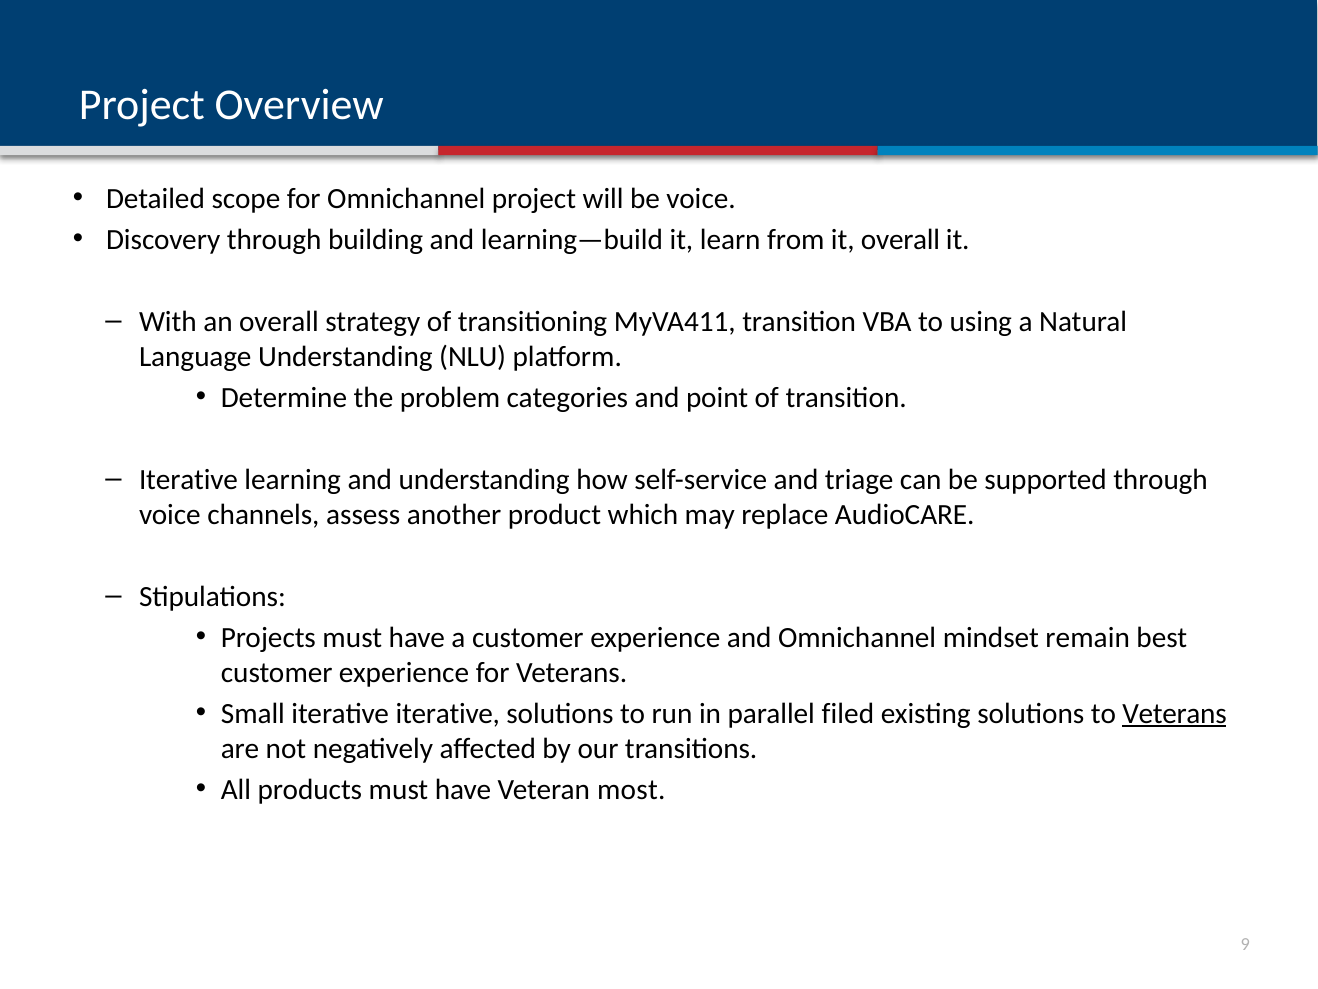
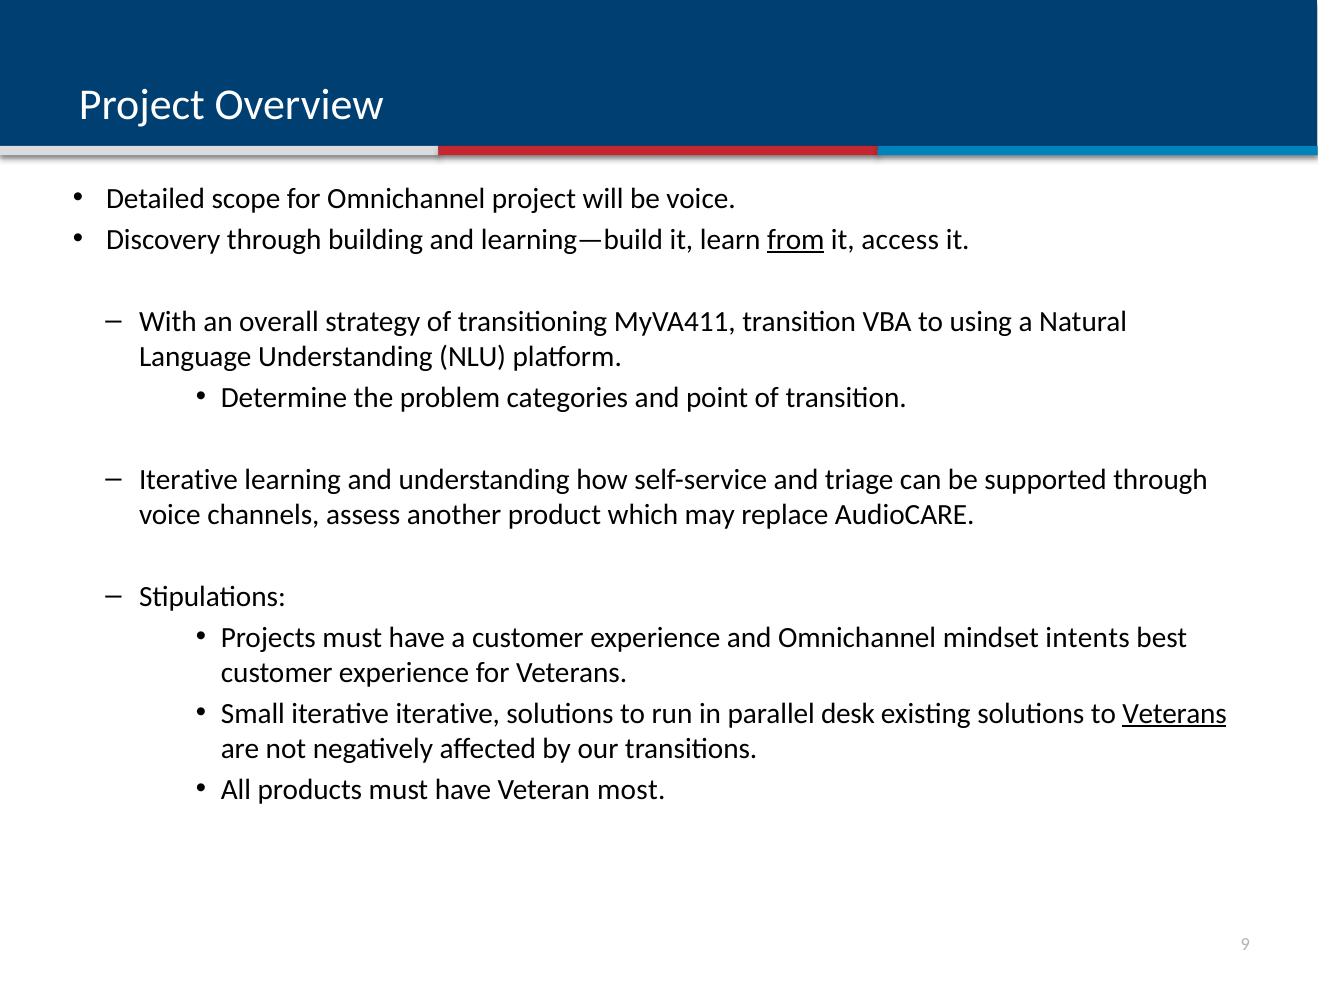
from underline: none -> present
it overall: overall -> access
remain: remain -> intents
filed: filed -> desk
